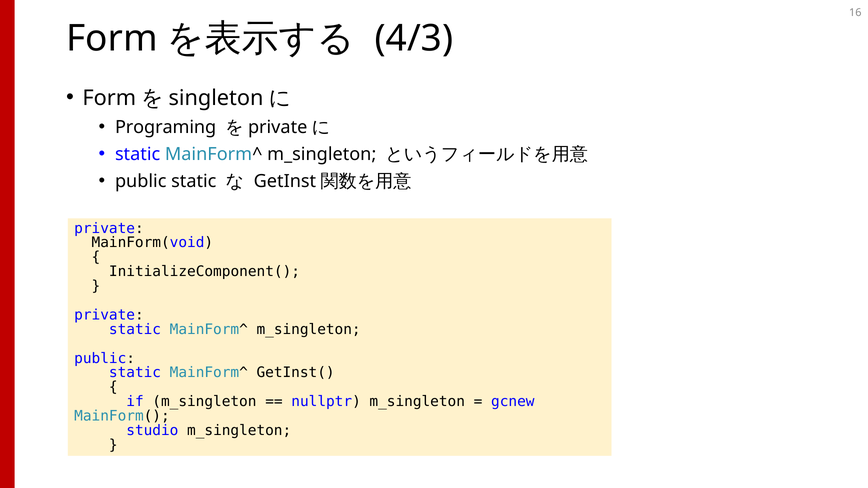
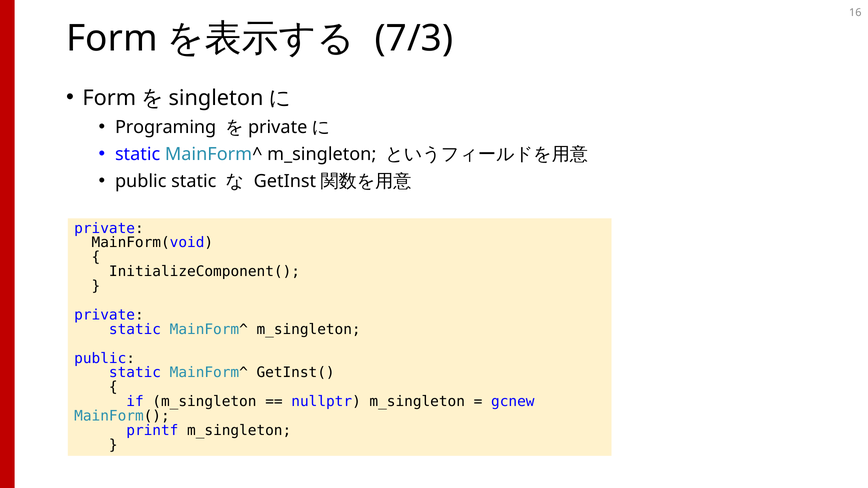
4/3: 4/3 -> 7/3
studio: studio -> printf
